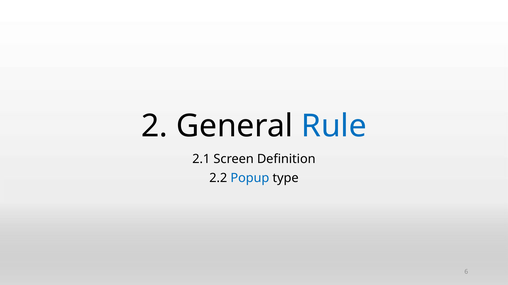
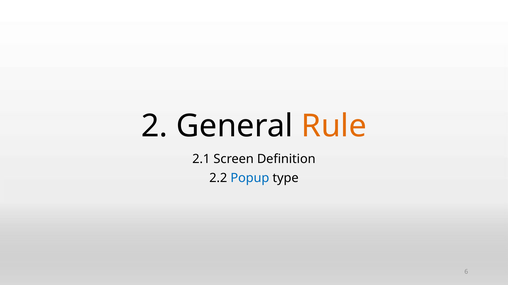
Rule colour: blue -> orange
